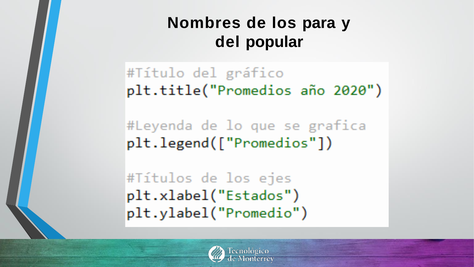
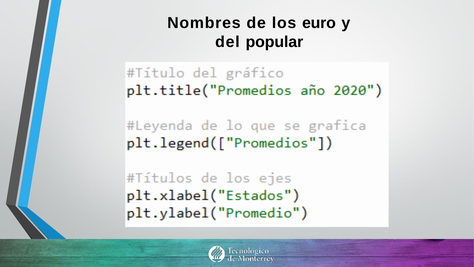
para: para -> euro
